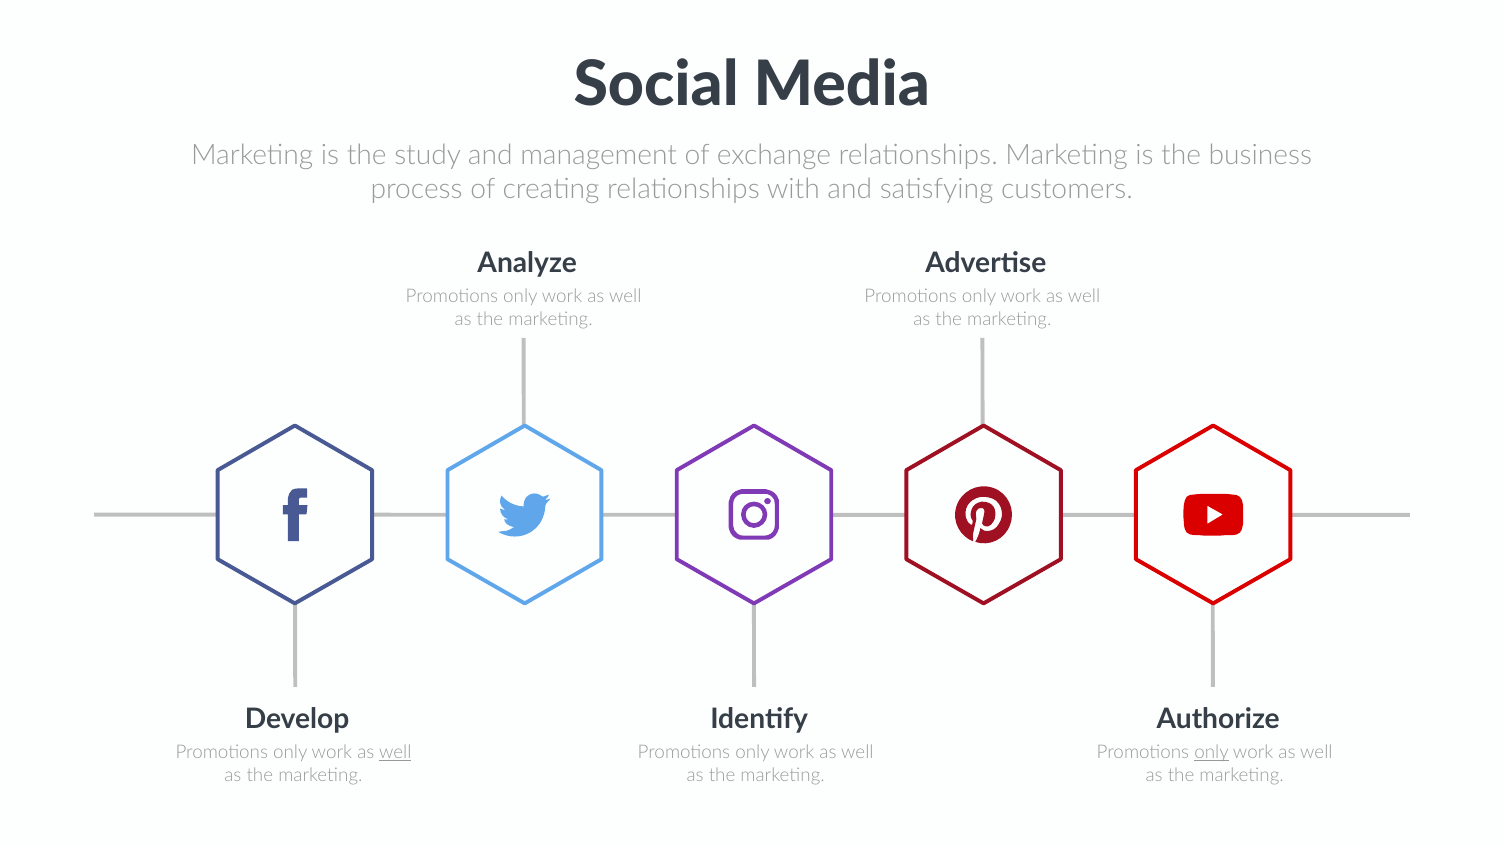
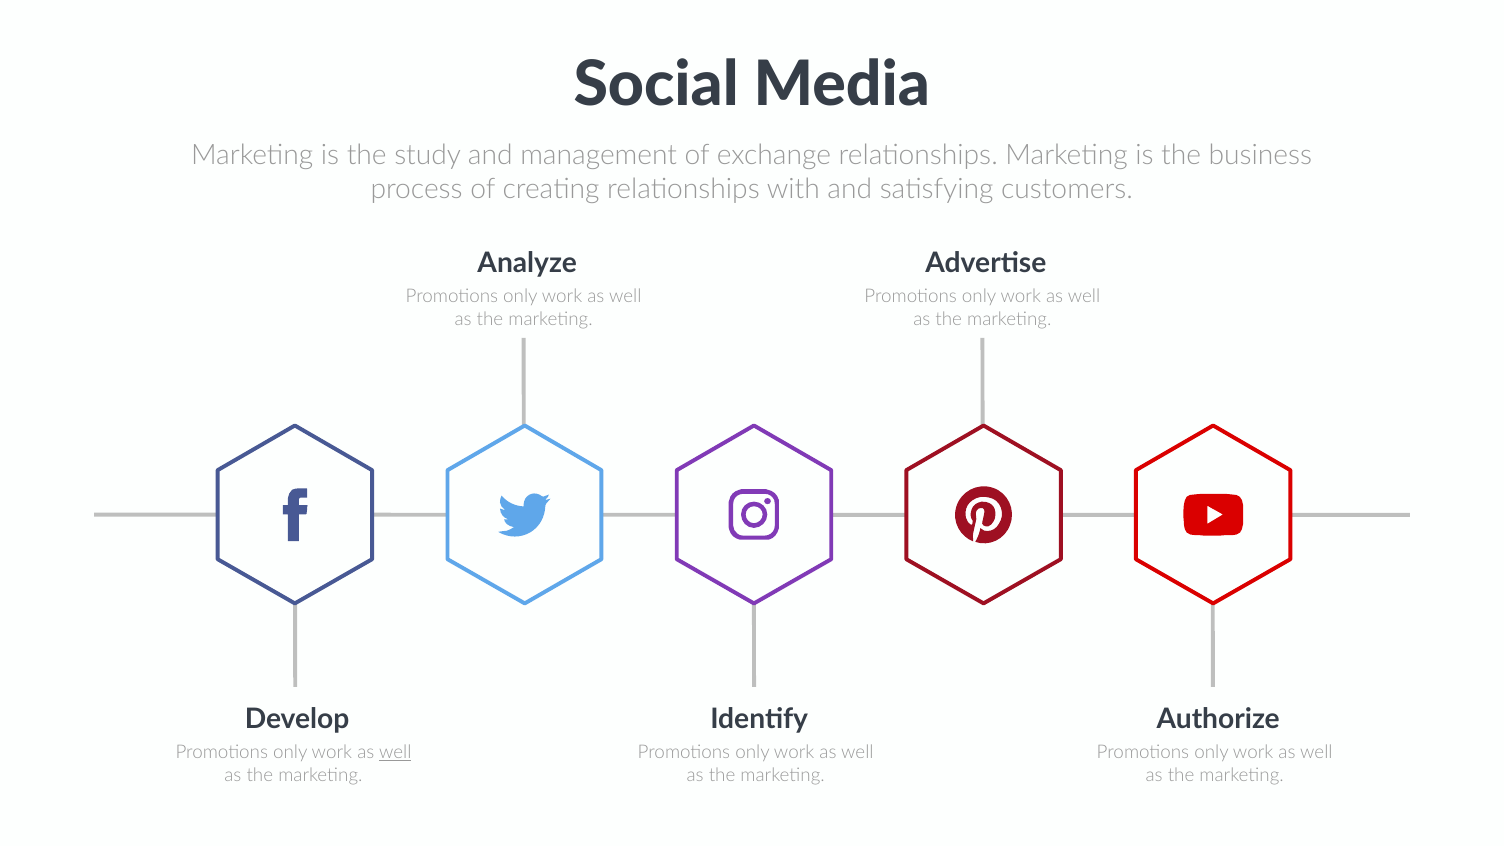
only at (1212, 753) underline: present -> none
